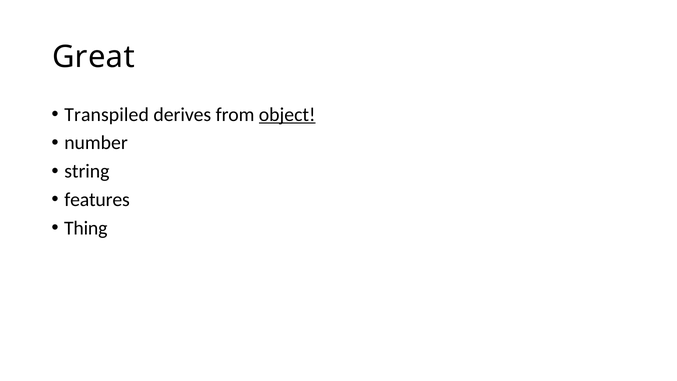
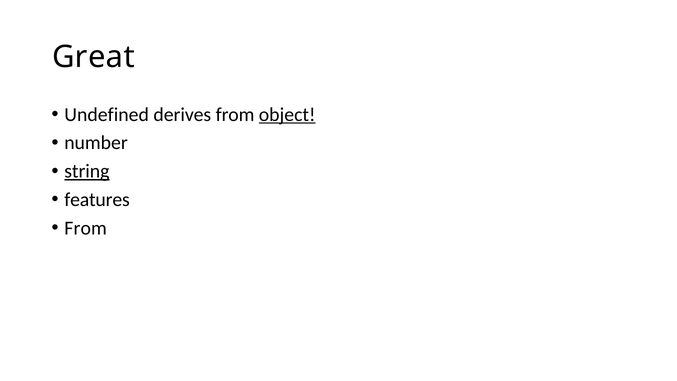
Transpiled: Transpiled -> Undefined
string underline: none -> present
Thing at (86, 228): Thing -> From
